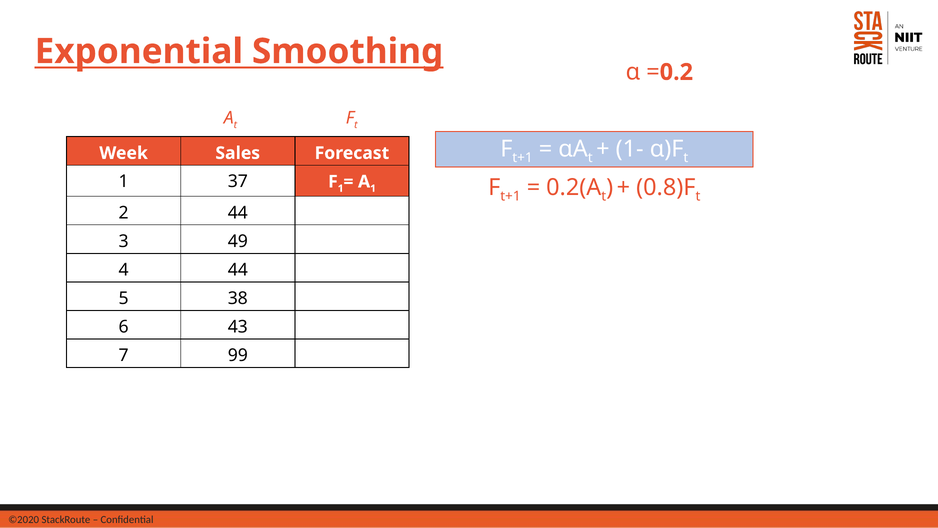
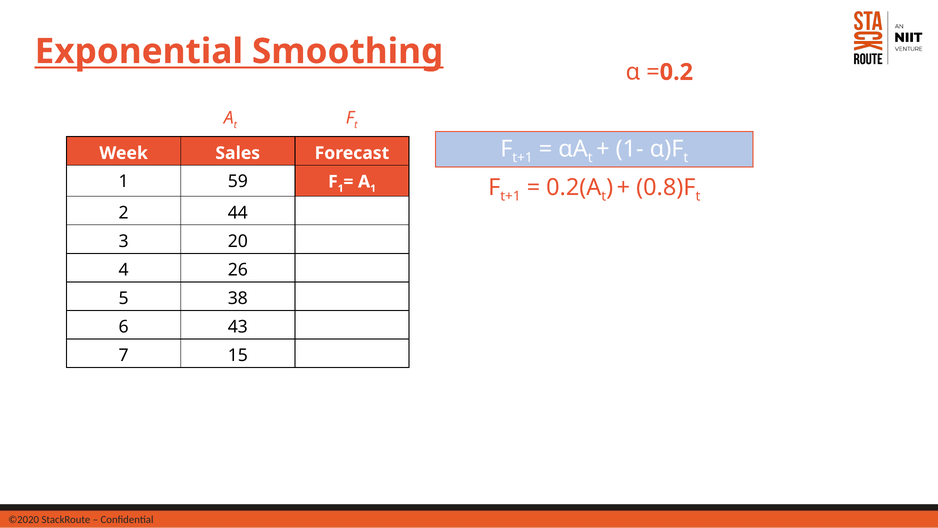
37: 37 -> 59
49: 49 -> 20
4 44: 44 -> 26
99: 99 -> 15
